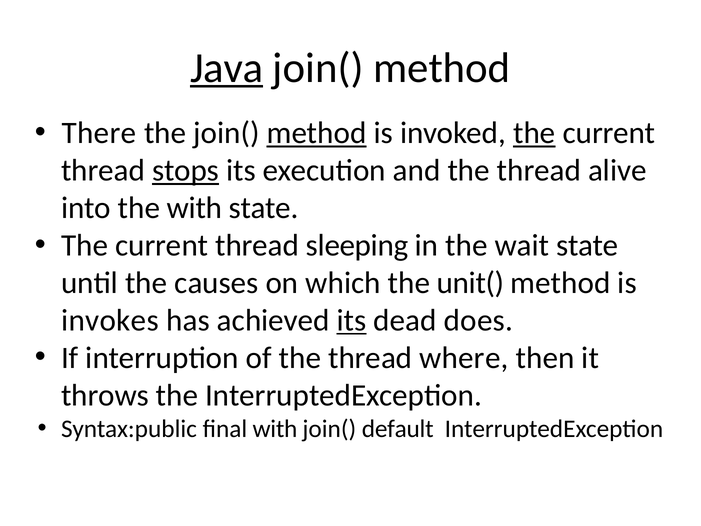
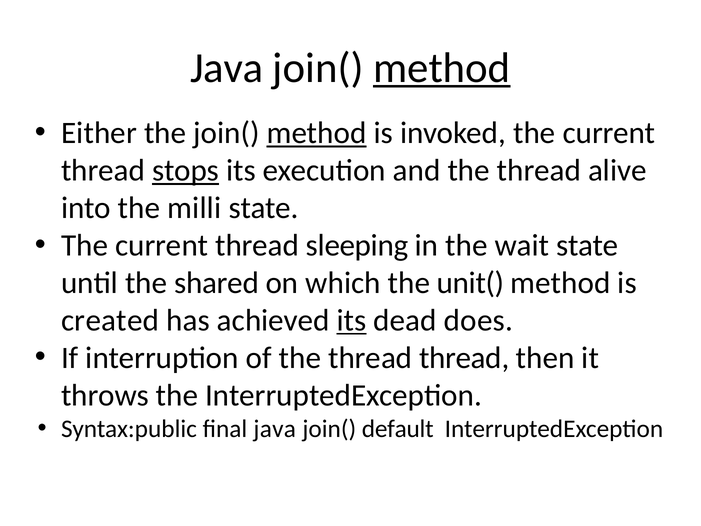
Java at (227, 68) underline: present -> none
method at (442, 68) underline: none -> present
There: There -> Either
the at (534, 133) underline: present -> none
the with: with -> milli
causes: causes -> shared
invokes: invokes -> created
thread where: where -> thread
final with: with -> java
